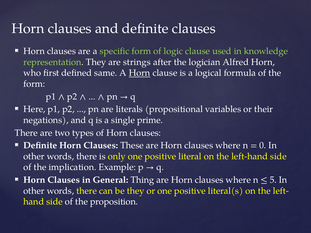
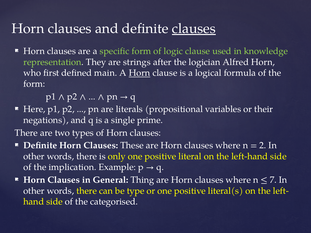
clauses at (194, 29) underline: none -> present
same: same -> main
0: 0 -> 2
5: 5 -> 7
be they: they -> type
proposition: proposition -> categorised
